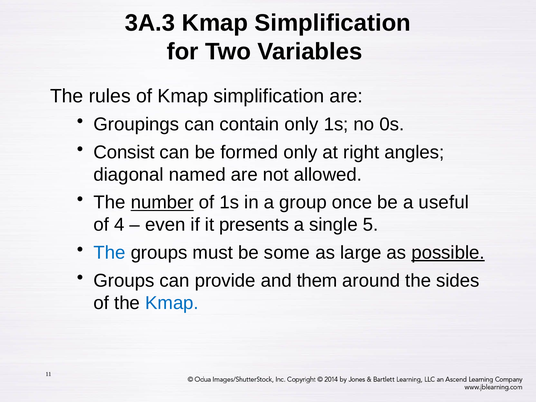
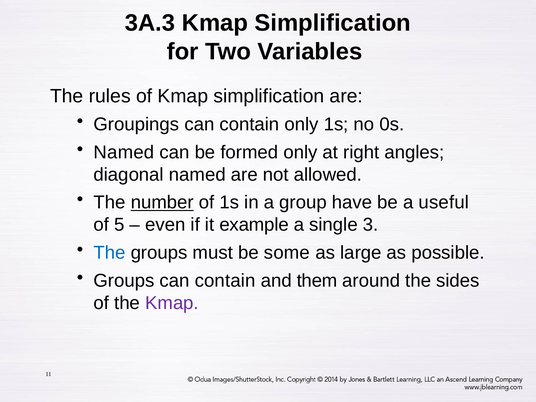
Consist at (124, 152): Consist -> Named
once: once -> have
4: 4 -> 5
presents: presents -> example
5: 5 -> 3
possible underline: present -> none
Groups can provide: provide -> contain
Kmap at (172, 303) colour: blue -> purple
